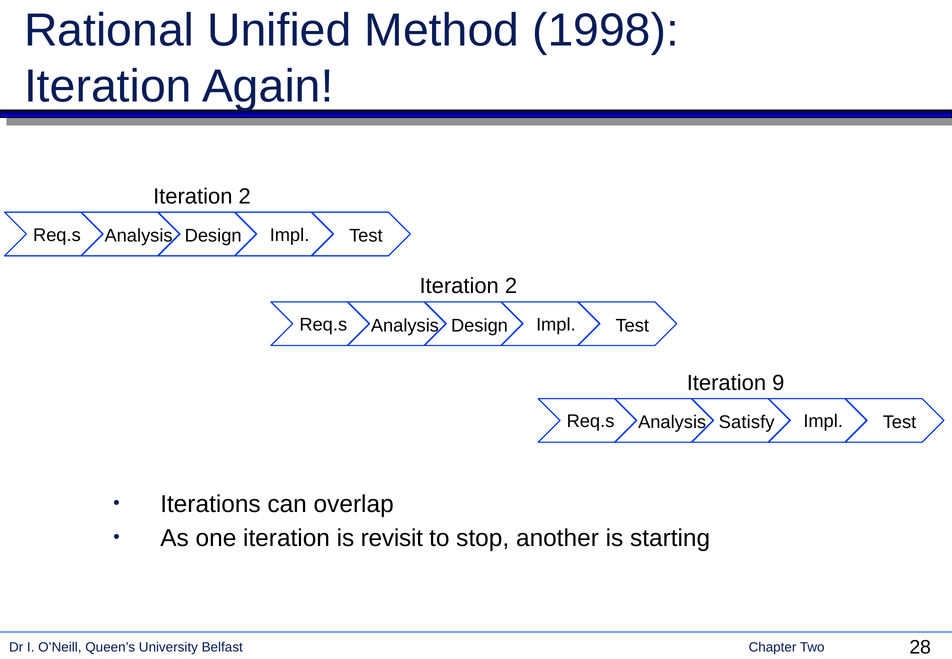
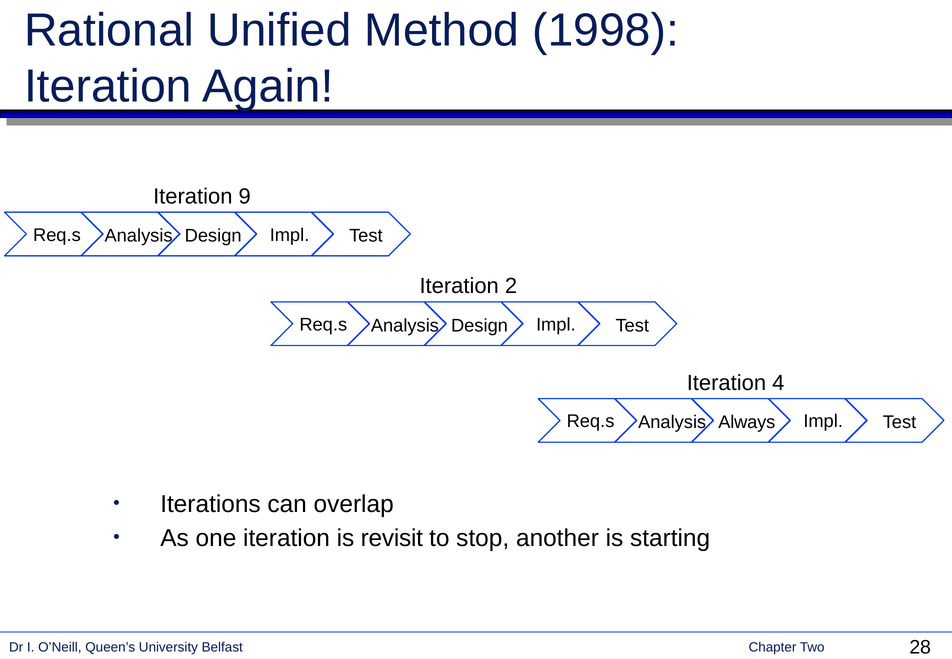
2 at (245, 197): 2 -> 9
9: 9 -> 4
Satisfy: Satisfy -> Always
